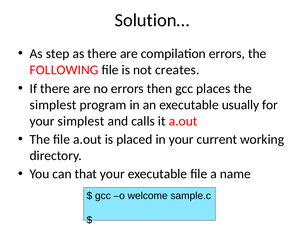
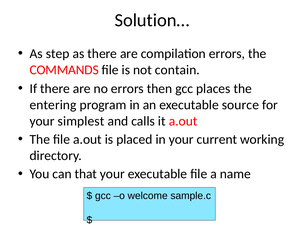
FOLLOWING: FOLLOWING -> COMMANDS
creates: creates -> contain
simplest at (53, 105): simplest -> entering
usually: usually -> source
